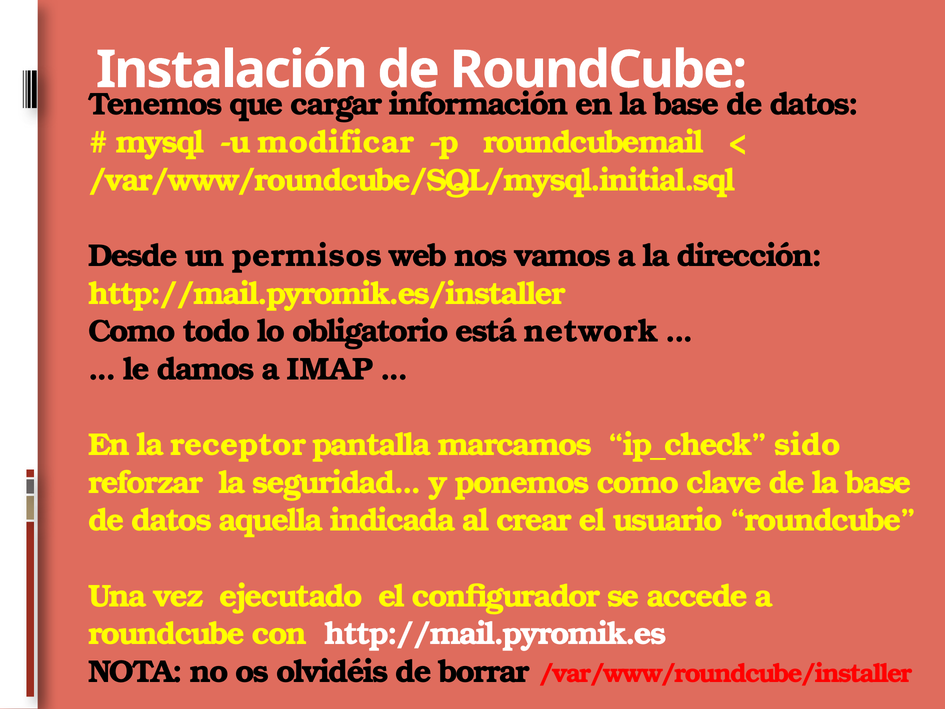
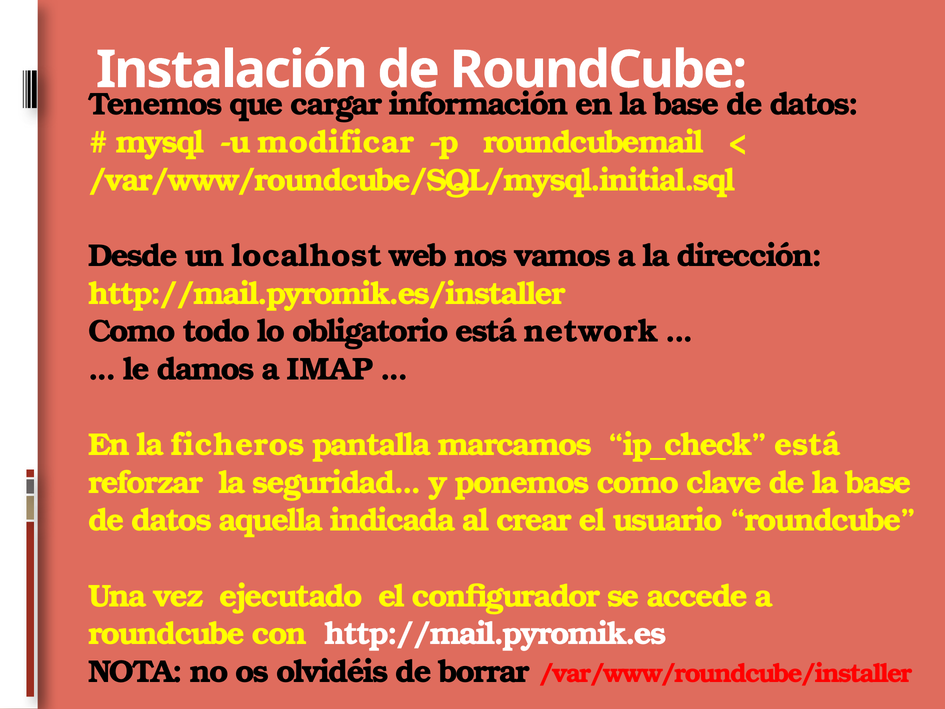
permisos: permisos -> localhost
receptor: receptor -> ficheros
ip_check sido: sido -> está
